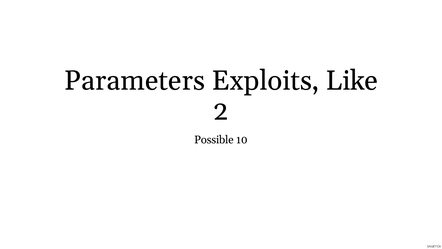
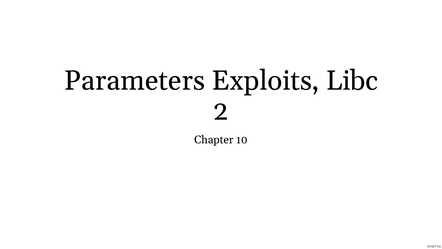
Like: Like -> Libc
Possible: Possible -> Chapter
